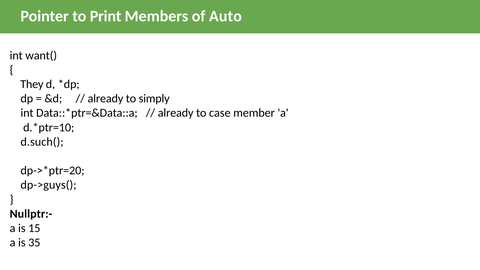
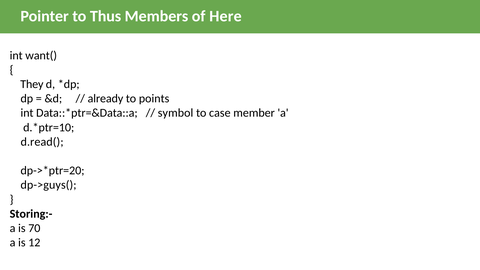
Print: Print -> Thus
Auto: Auto -> Here
simply: simply -> points
already at (176, 113): already -> symbol
d.such(: d.such( -> d.read(
Nullptr:-: Nullptr:- -> Storing:-
15: 15 -> 70
35: 35 -> 12
